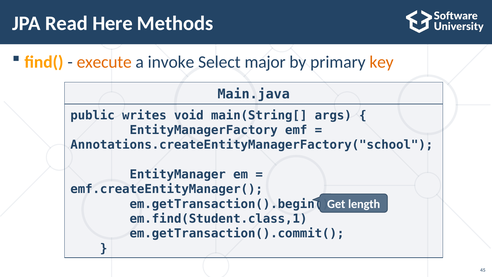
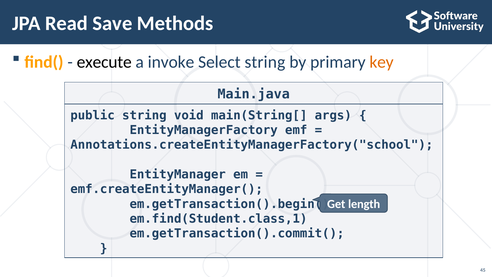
Here: Here -> Save
execute colour: orange -> black
Select major: major -> string
public writes: writes -> string
